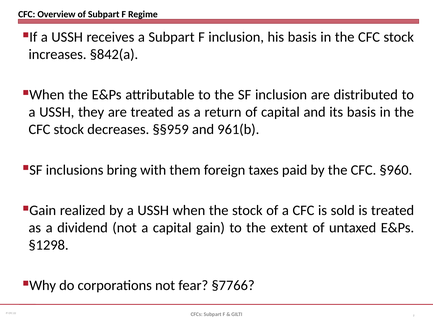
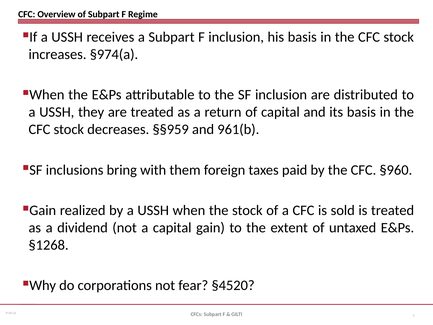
§842(a: §842(a -> §974(a
§1298: §1298 -> §1268
§7766: §7766 -> §4520
